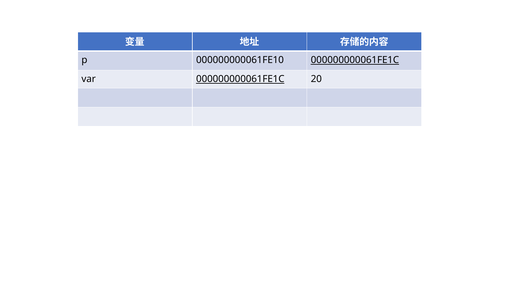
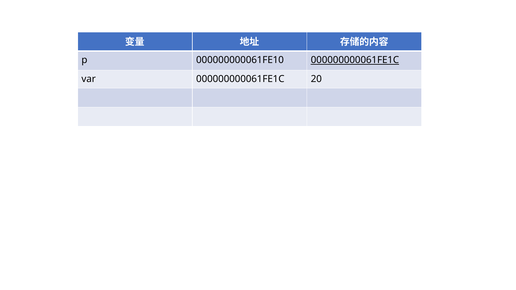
000000000061FE1C at (240, 79) underline: present -> none
